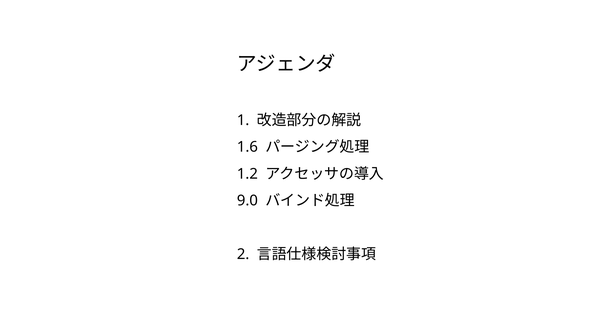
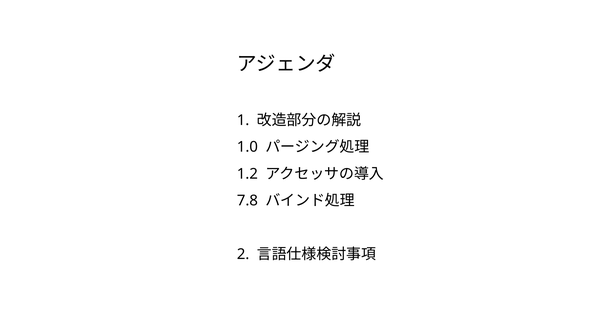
1.6: 1.6 -> 1.0
9.0: 9.0 -> 7.8
